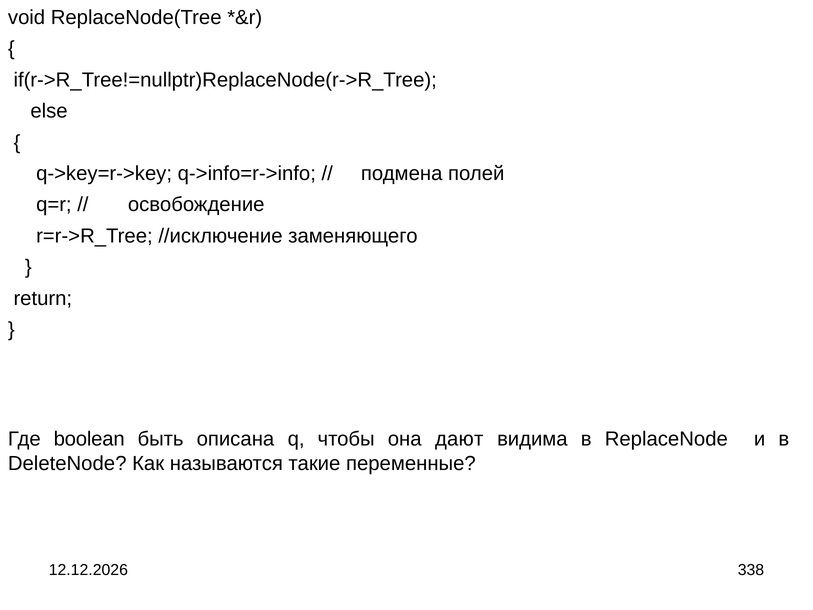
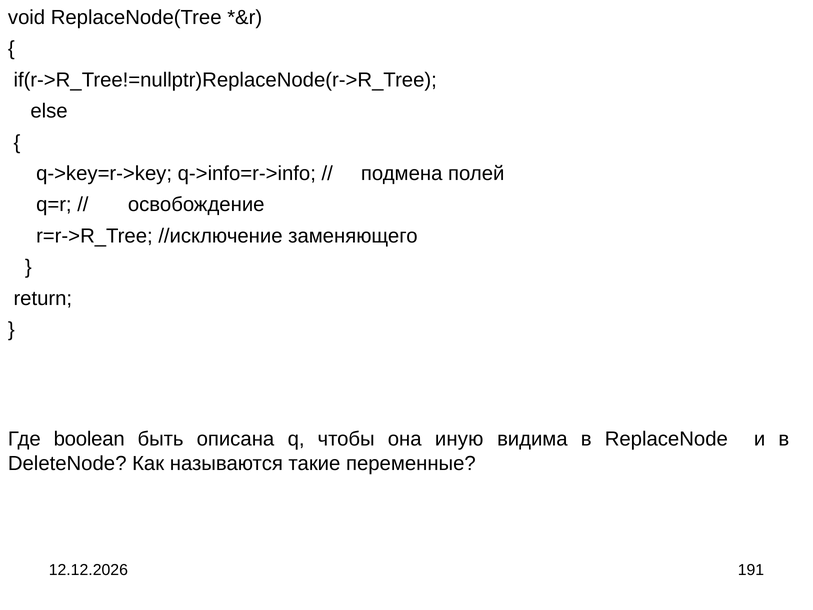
дают: дают -> иную
338: 338 -> 191
